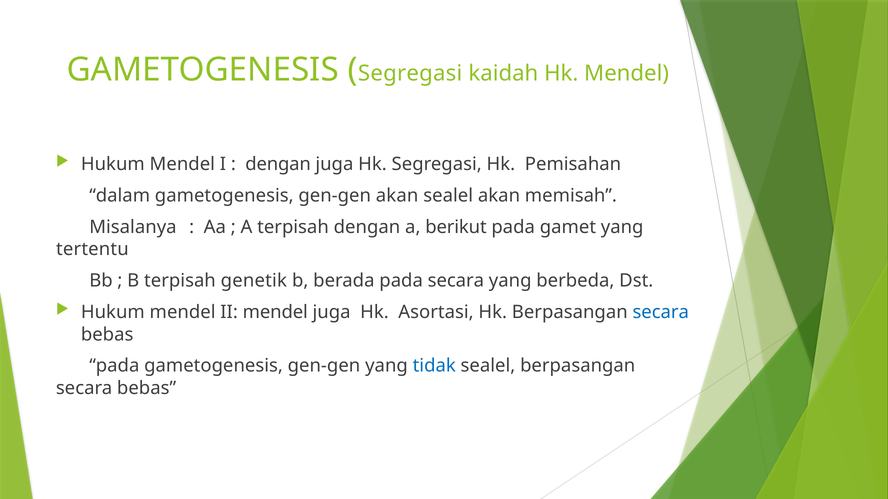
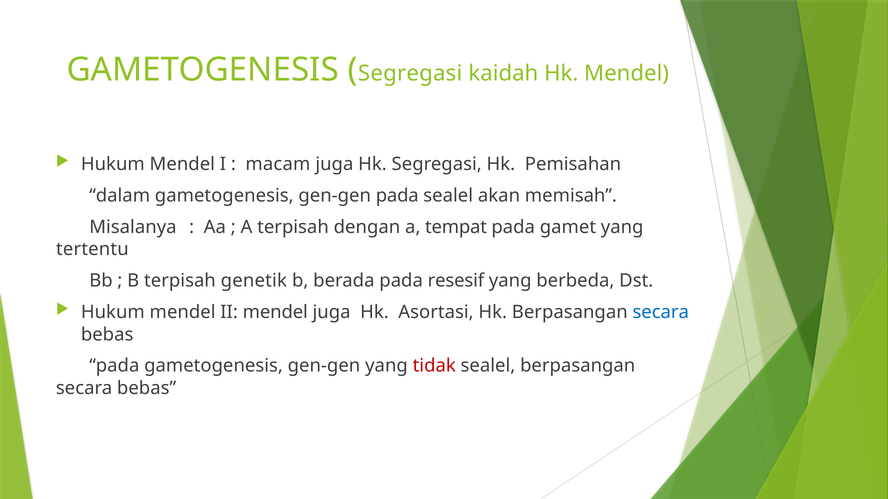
dengan at (278, 164): dengan -> macam
gen-gen akan: akan -> pada
berikut: berikut -> tempat
pada secara: secara -> resesif
tidak colour: blue -> red
